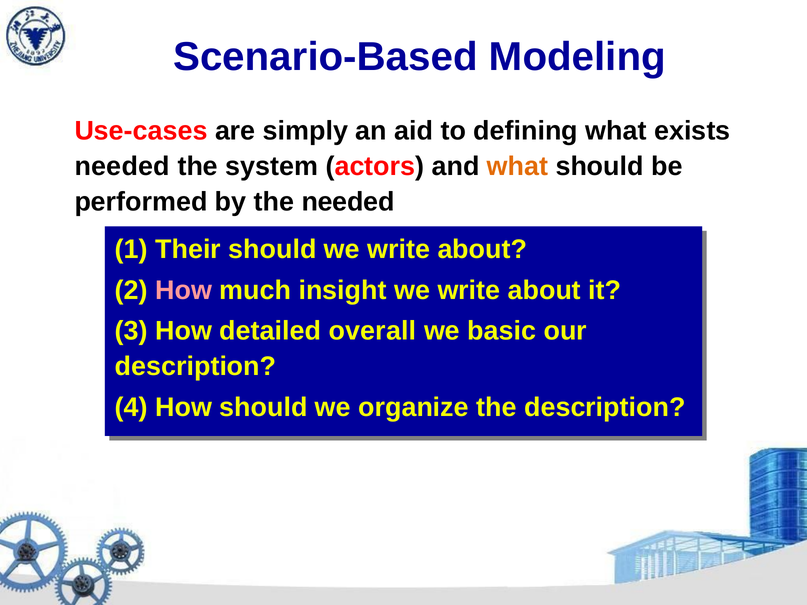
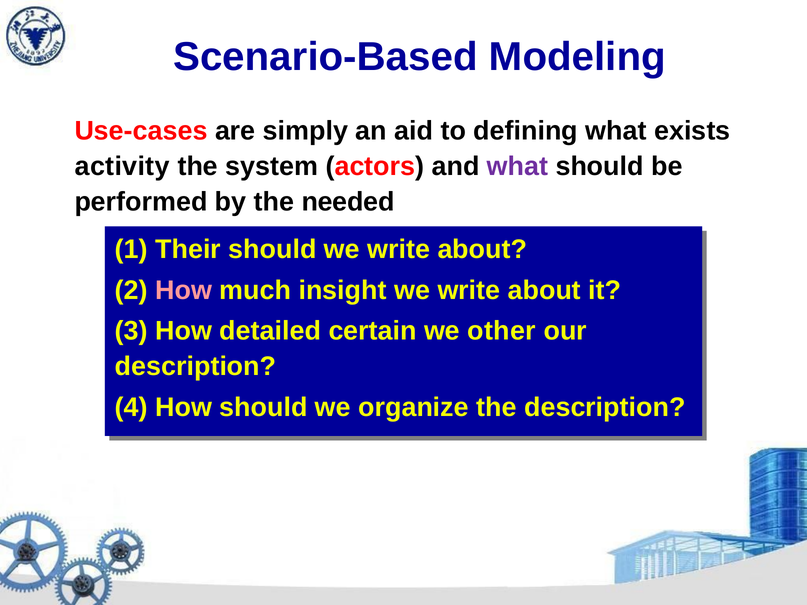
needed at (122, 166): needed -> activity
what at (518, 166) colour: orange -> purple
overall: overall -> certain
basic: basic -> other
